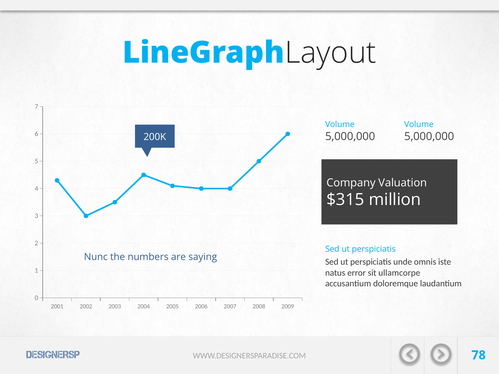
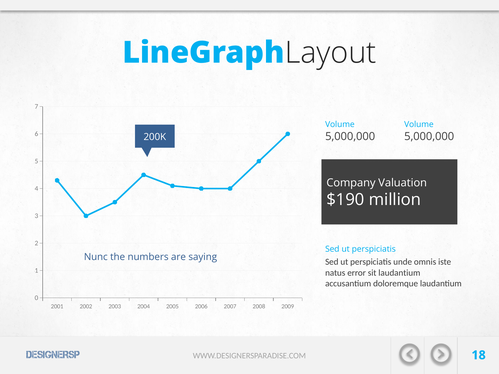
$315: $315 -> $190
sit ullamcorpe: ullamcorpe -> laudantium
78: 78 -> 18
